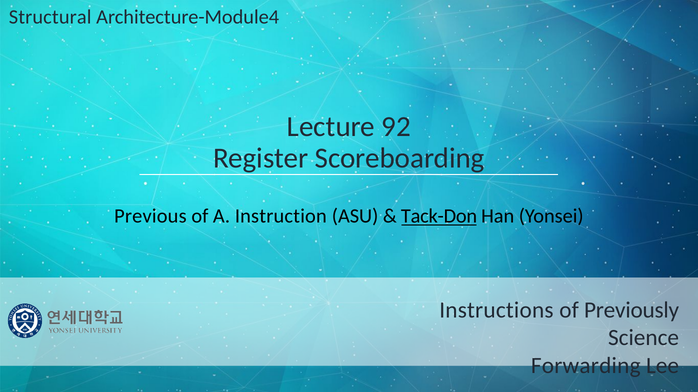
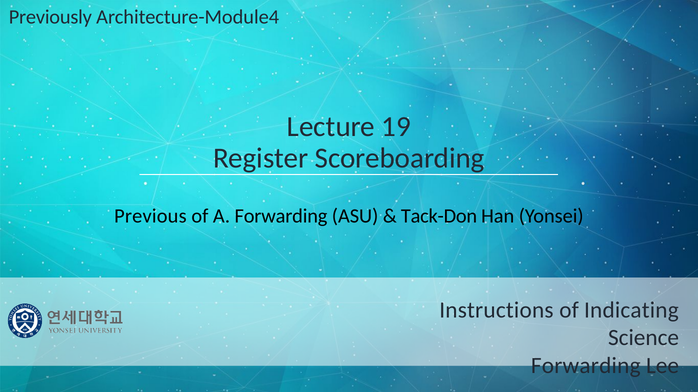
Structural: Structural -> Previously
92: 92 -> 19
A Instruction: Instruction -> Forwarding
Tack-Don underline: present -> none
Previously: Previously -> Indicating
